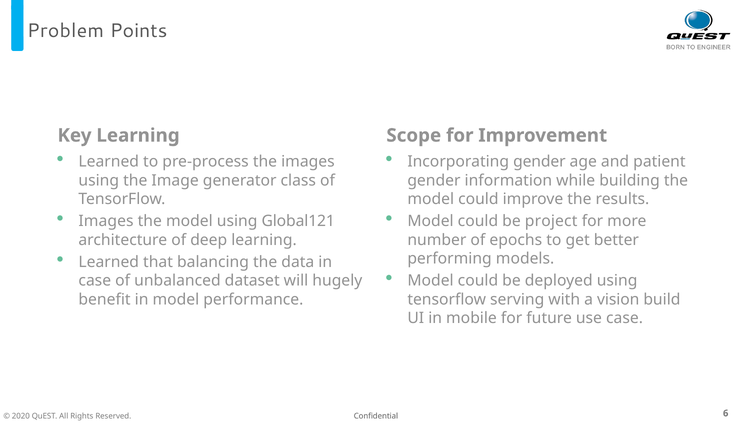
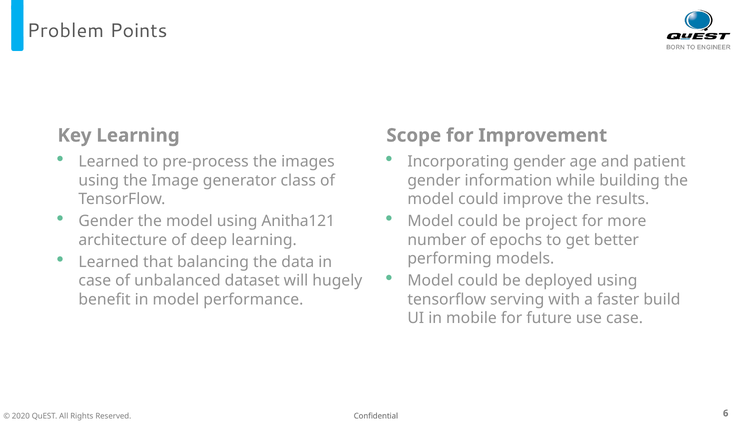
Images at (106, 221): Images -> Gender
Global121: Global121 -> Anitha121
vision: vision -> faster
